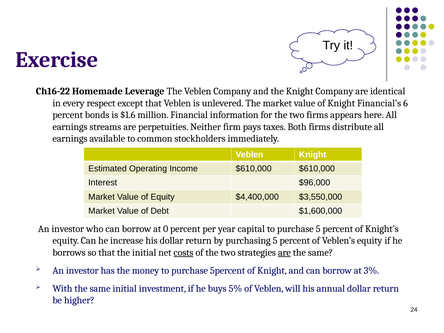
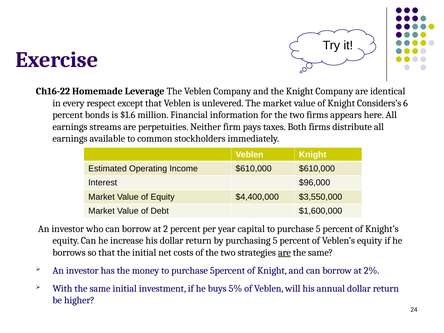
Financial’s: Financial’s -> Considers’s
0: 0 -> 2
costs underline: present -> none
3%: 3% -> 2%
